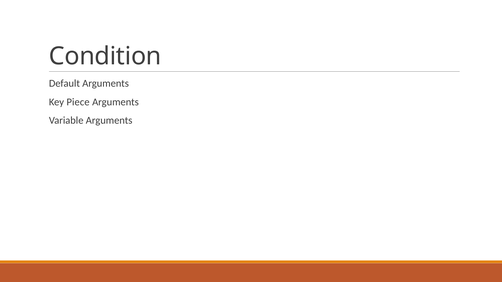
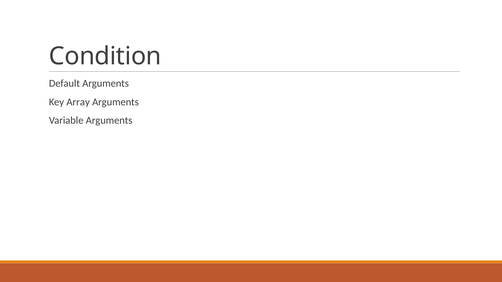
Piece: Piece -> Array
